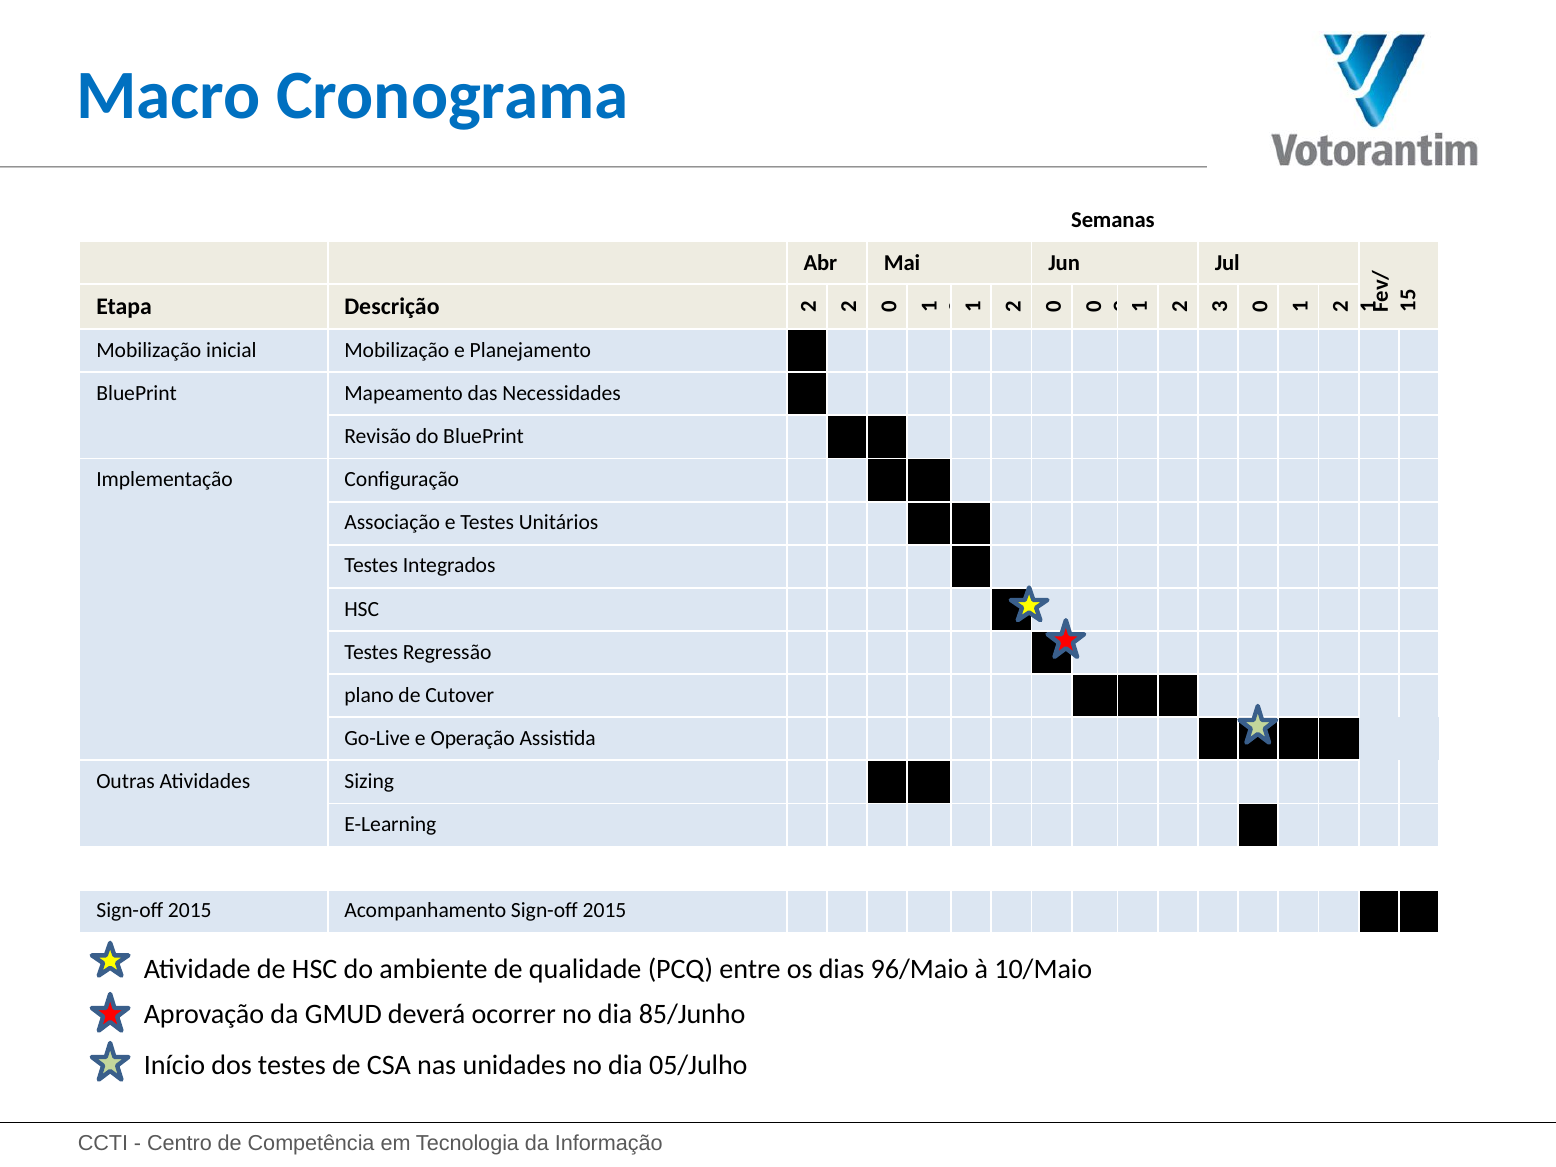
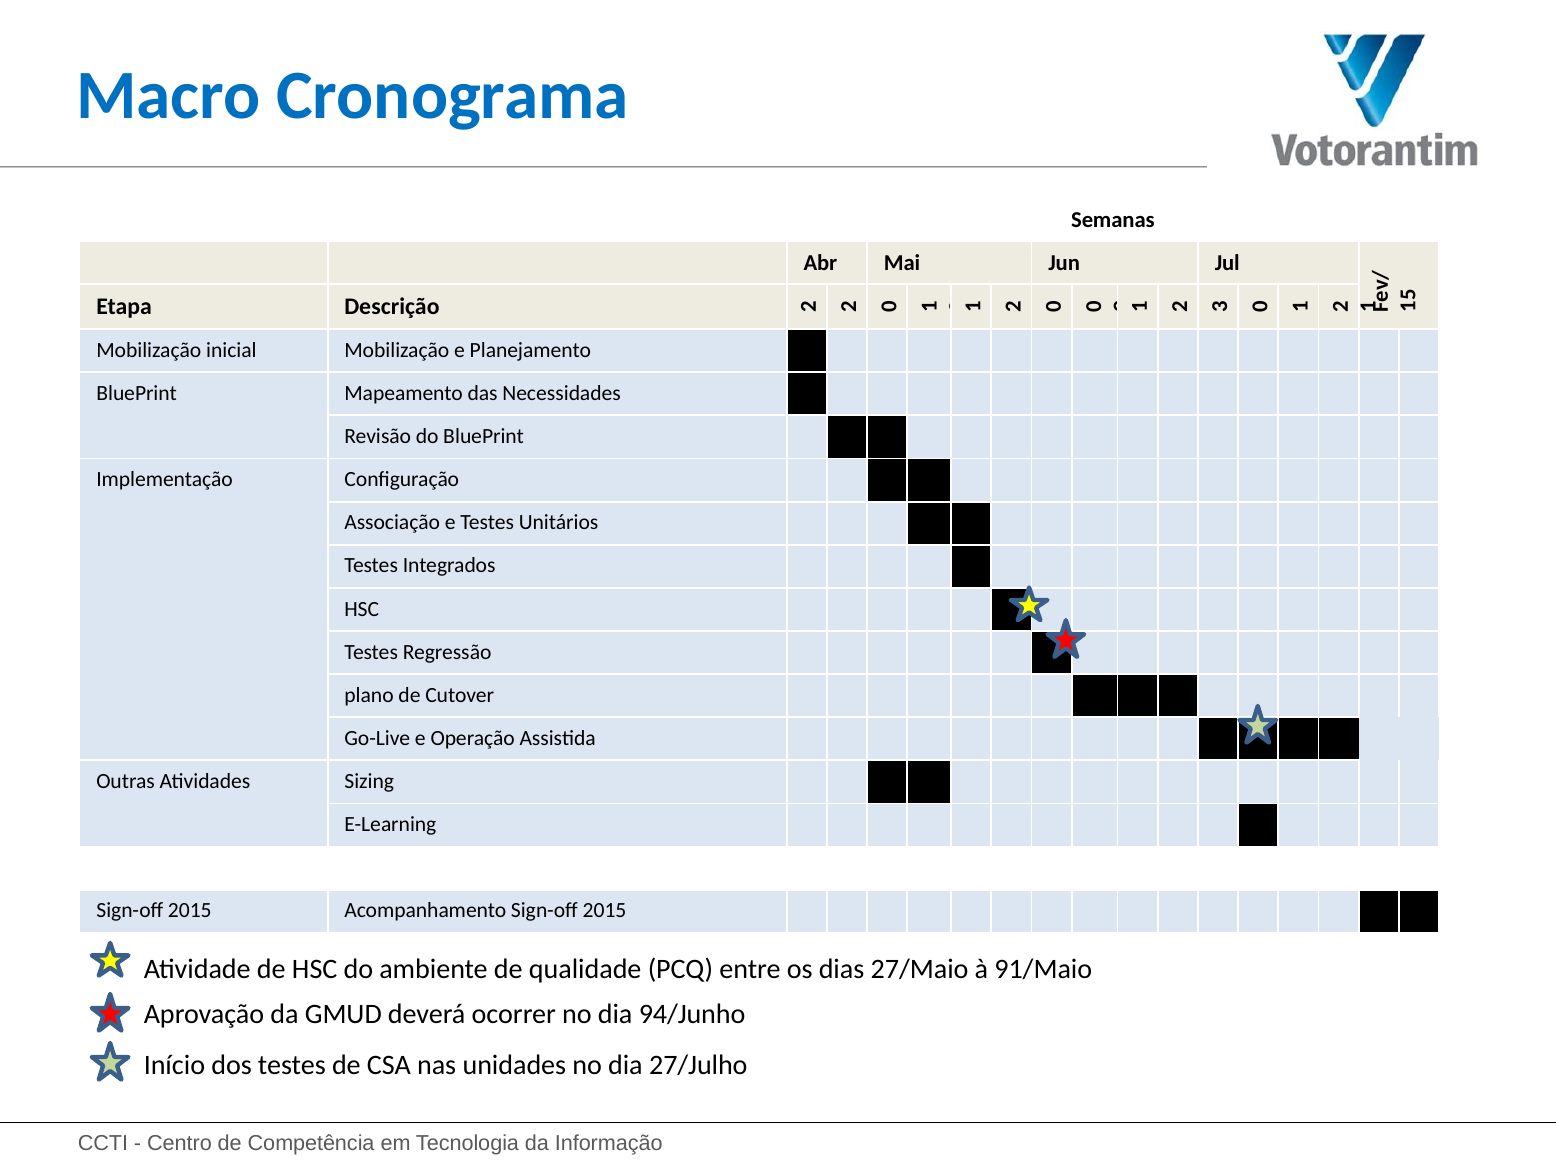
96/Maio: 96/Maio -> 27/Maio
10/Maio: 10/Maio -> 91/Maio
85/Junho: 85/Junho -> 94/Junho
05/Julho: 05/Julho -> 27/Julho
